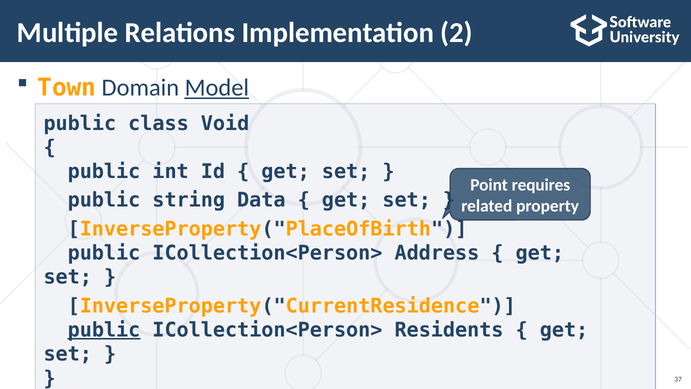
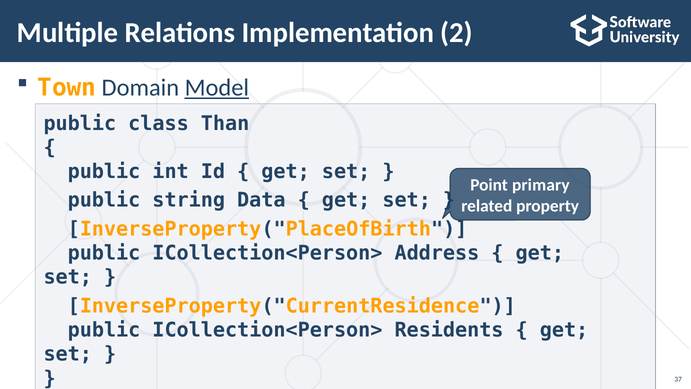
Void: Void -> Than
requires: requires -> primary
public at (104, 330) underline: present -> none
